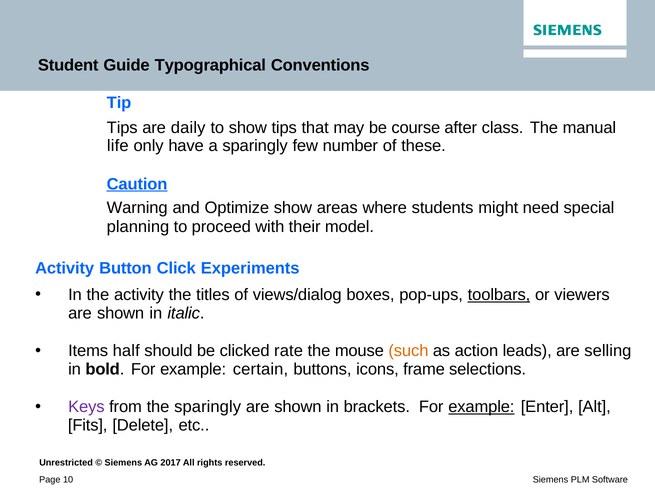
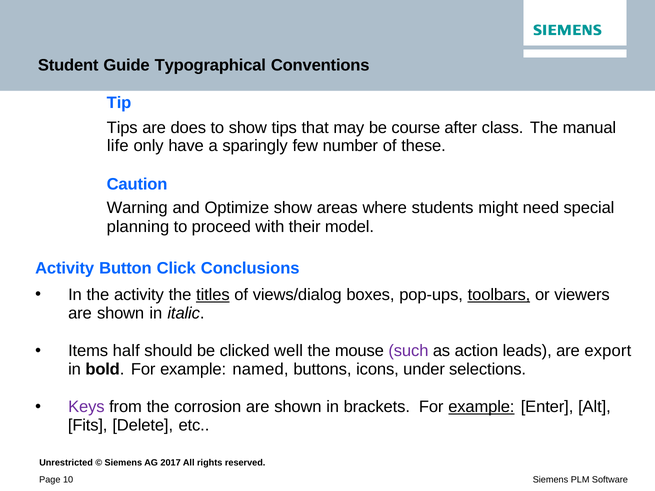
daily: daily -> does
Caution underline: present -> none
Experiments: Experiments -> Conclusions
titles underline: none -> present
rate: rate -> well
such colour: orange -> purple
selling: selling -> export
certain: certain -> named
frame: frame -> under
the sparingly: sparingly -> corrosion
